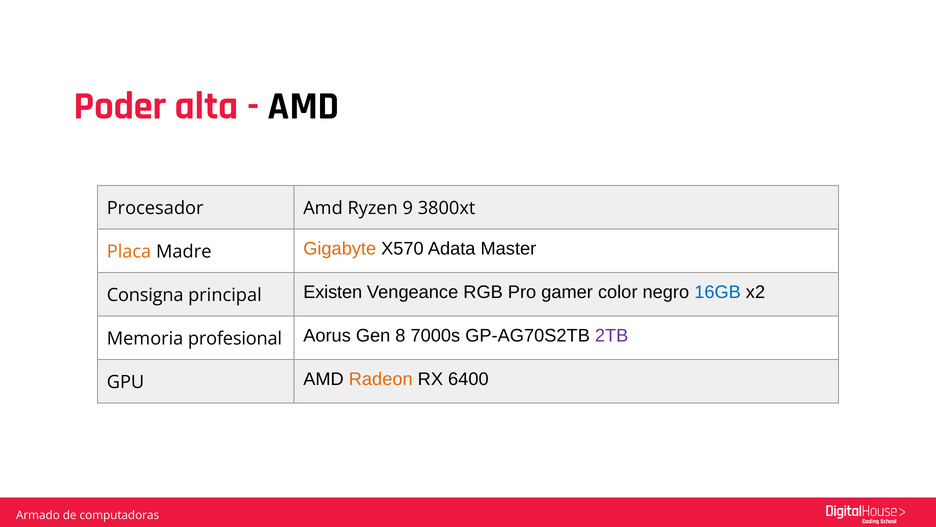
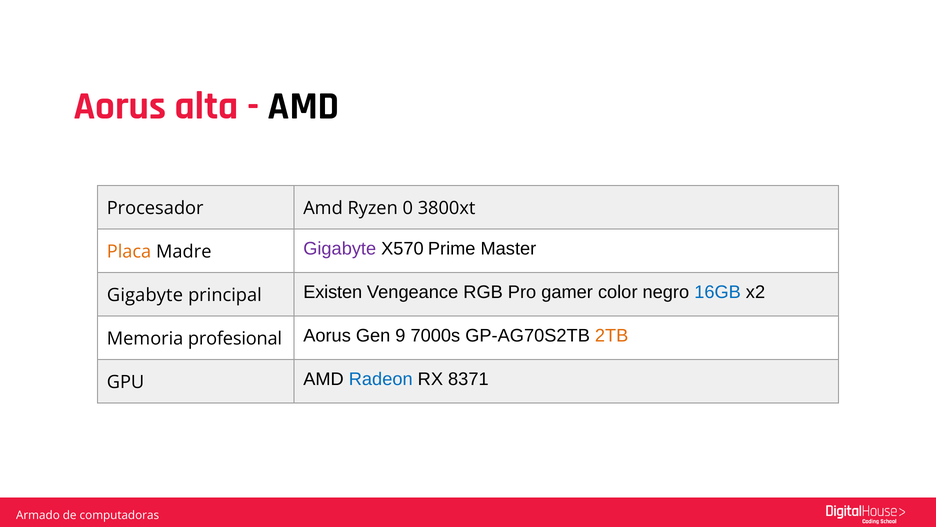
Poder at (120, 106): Poder -> Aorus
9: 9 -> 0
Gigabyte at (340, 249) colour: orange -> purple
Adata: Adata -> Prime
Consigna at (145, 295): Consigna -> Gigabyte
8: 8 -> 9
2TB colour: purple -> orange
Radeon colour: orange -> blue
6400: 6400 -> 8371
